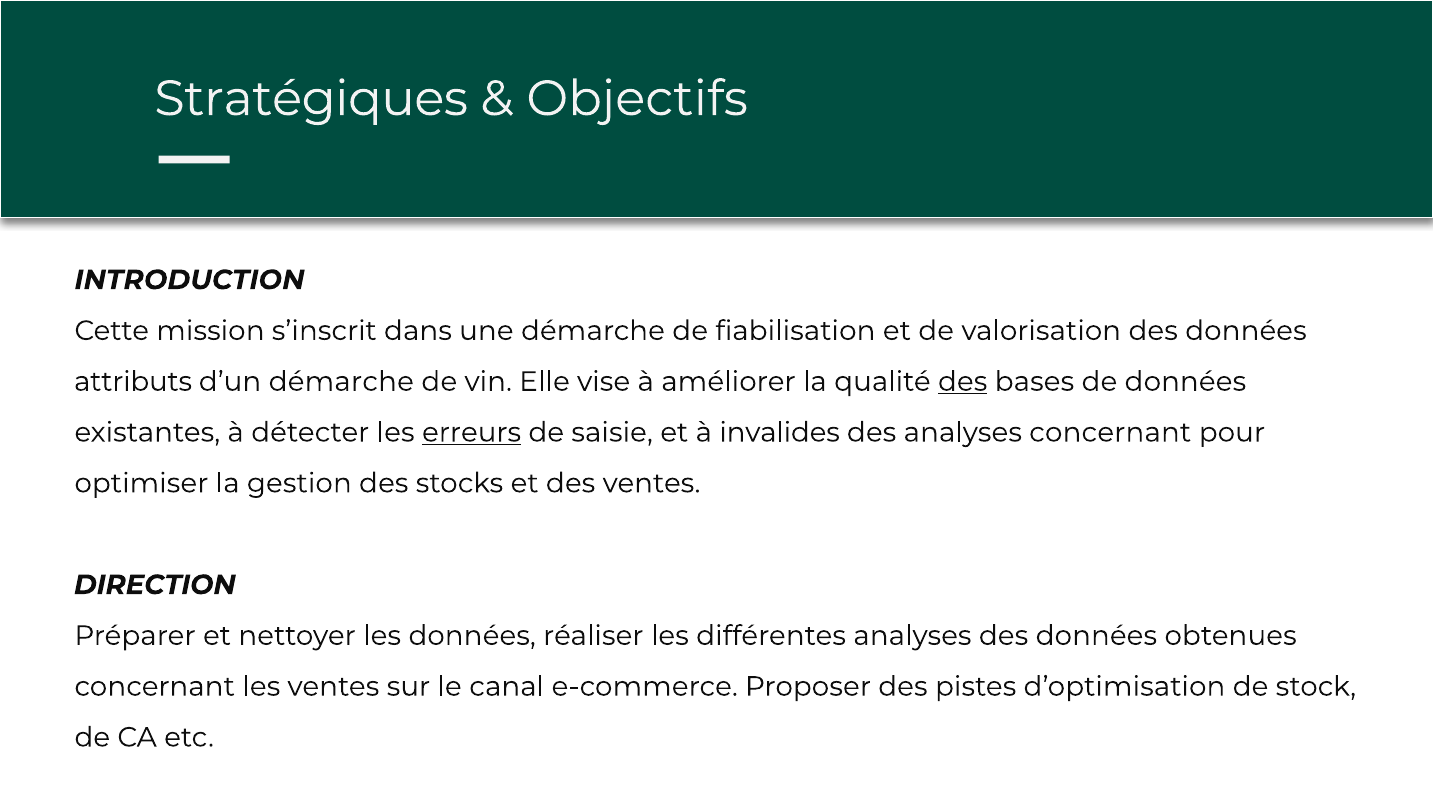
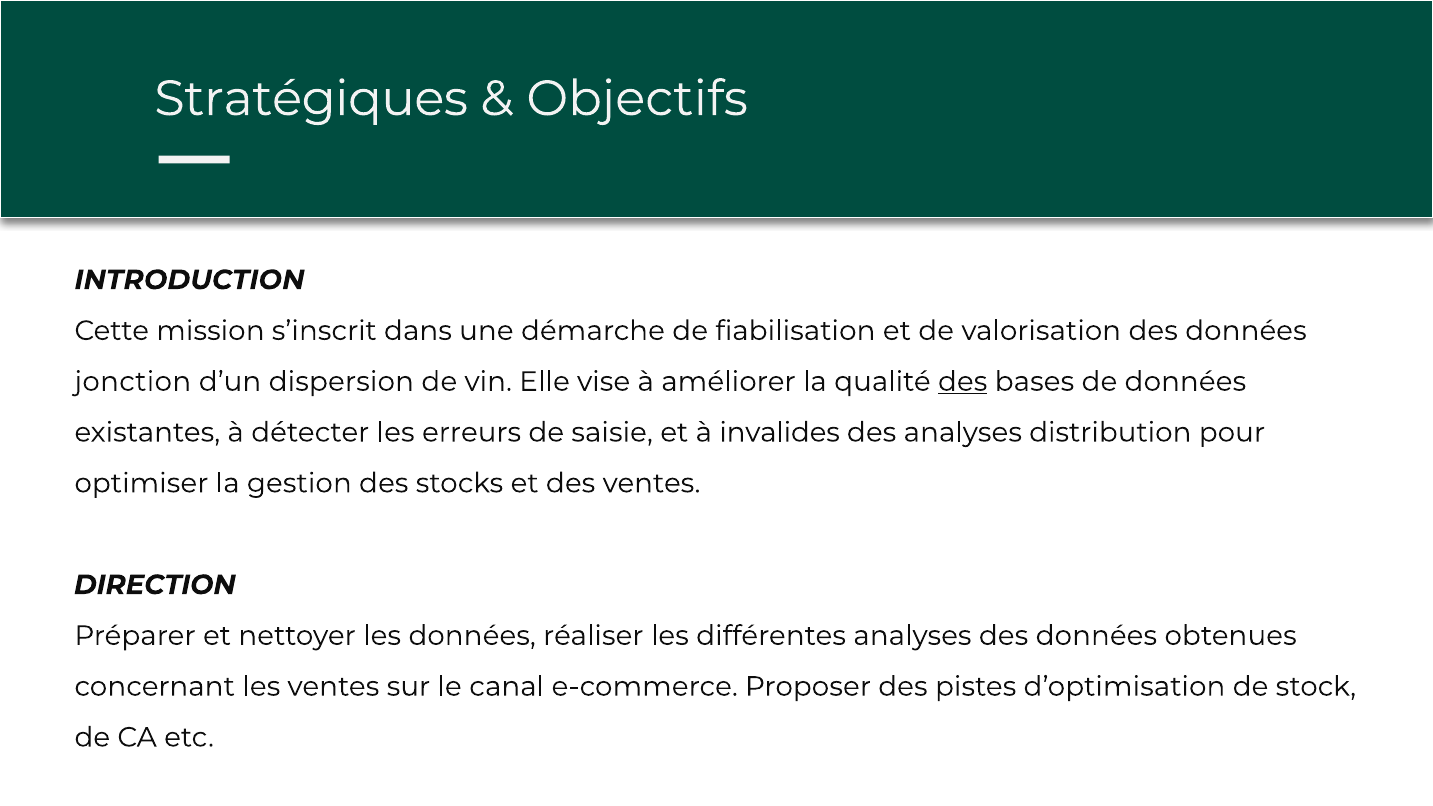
attributs: attributs -> jonction
d’un démarche: démarche -> dispersion
erreurs underline: present -> none
analyses concernant: concernant -> distribution
